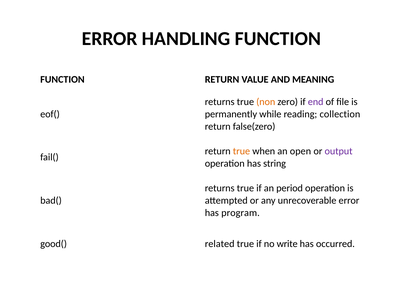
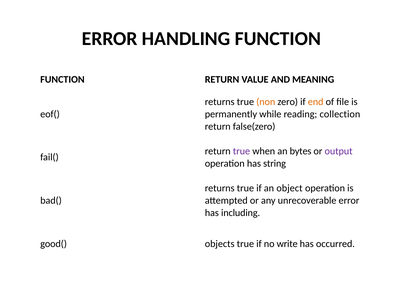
end colour: purple -> orange
true at (241, 151) colour: orange -> purple
open: open -> bytes
period: period -> object
program: program -> including
related: related -> objects
